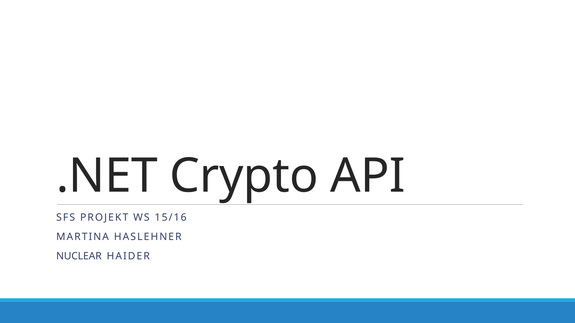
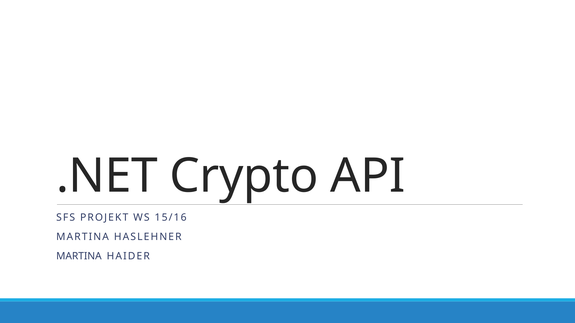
NUCLEAR at (79, 257): NUCLEAR -> MARTINA
